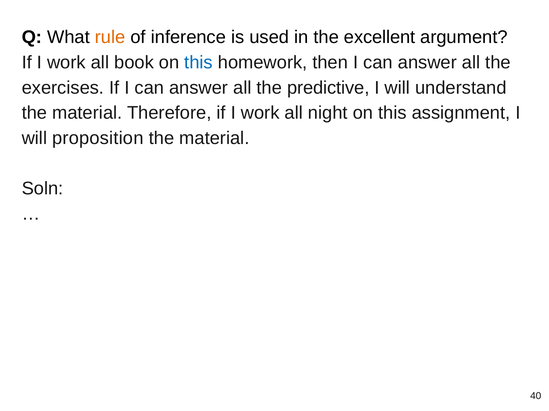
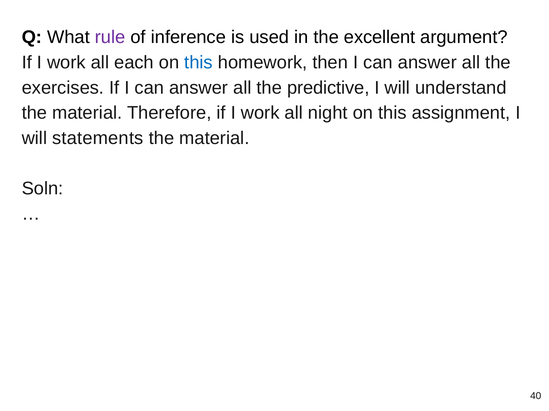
rule colour: orange -> purple
book: book -> each
proposition: proposition -> statements
